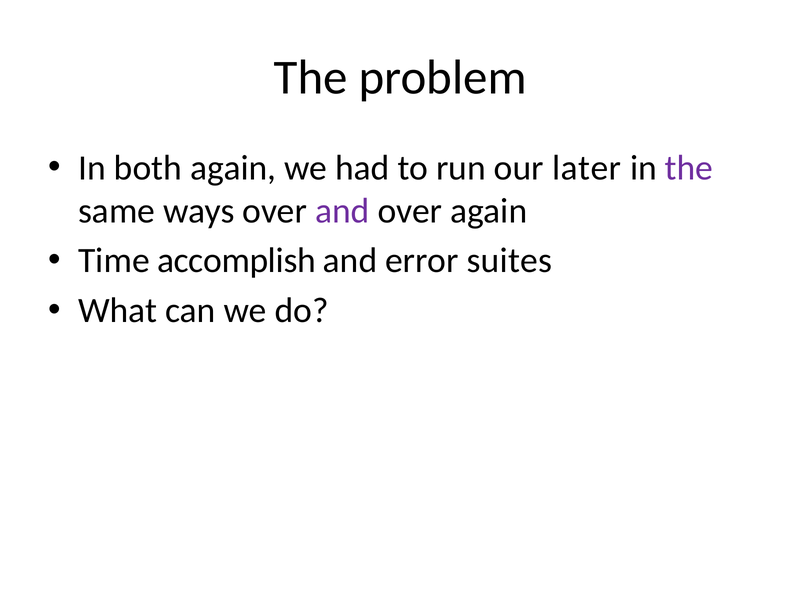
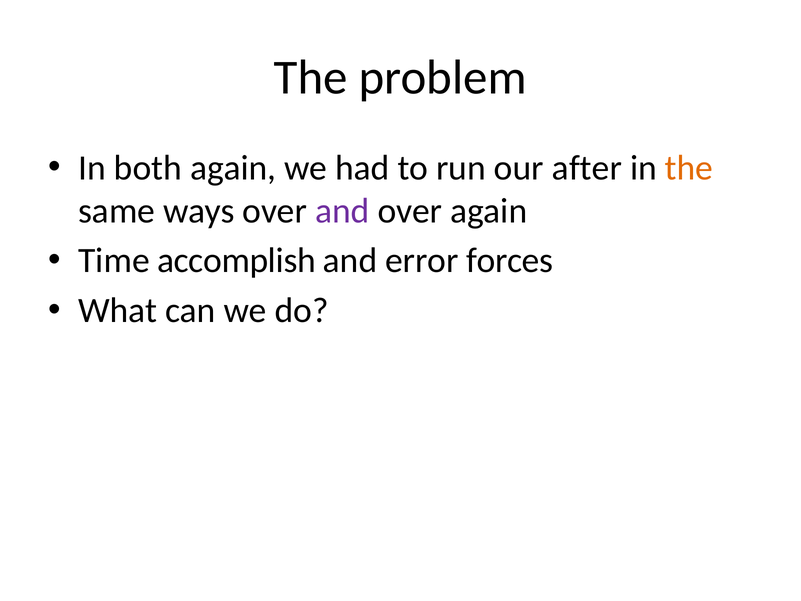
later: later -> after
the at (689, 168) colour: purple -> orange
suites: suites -> forces
